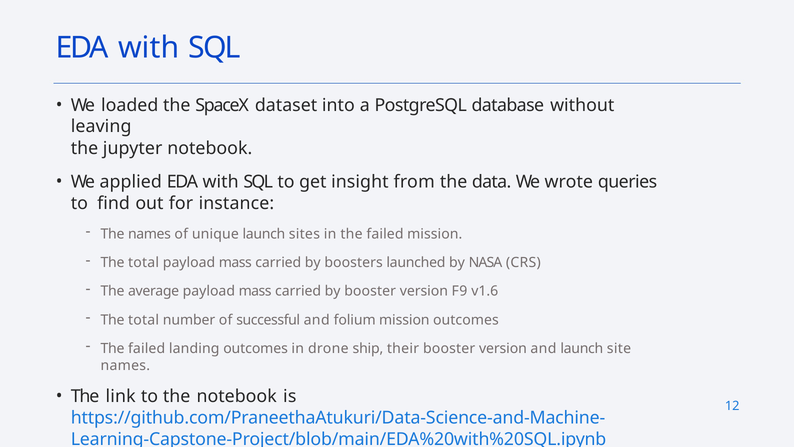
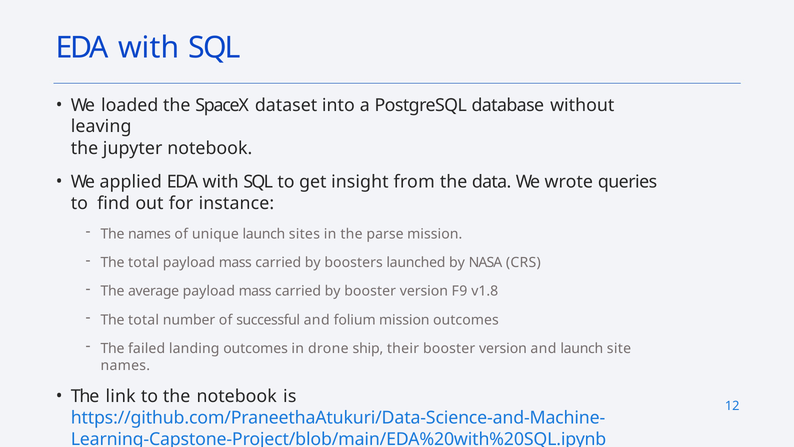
in the failed: failed -> parse
v1.6: v1.6 -> v1.8
